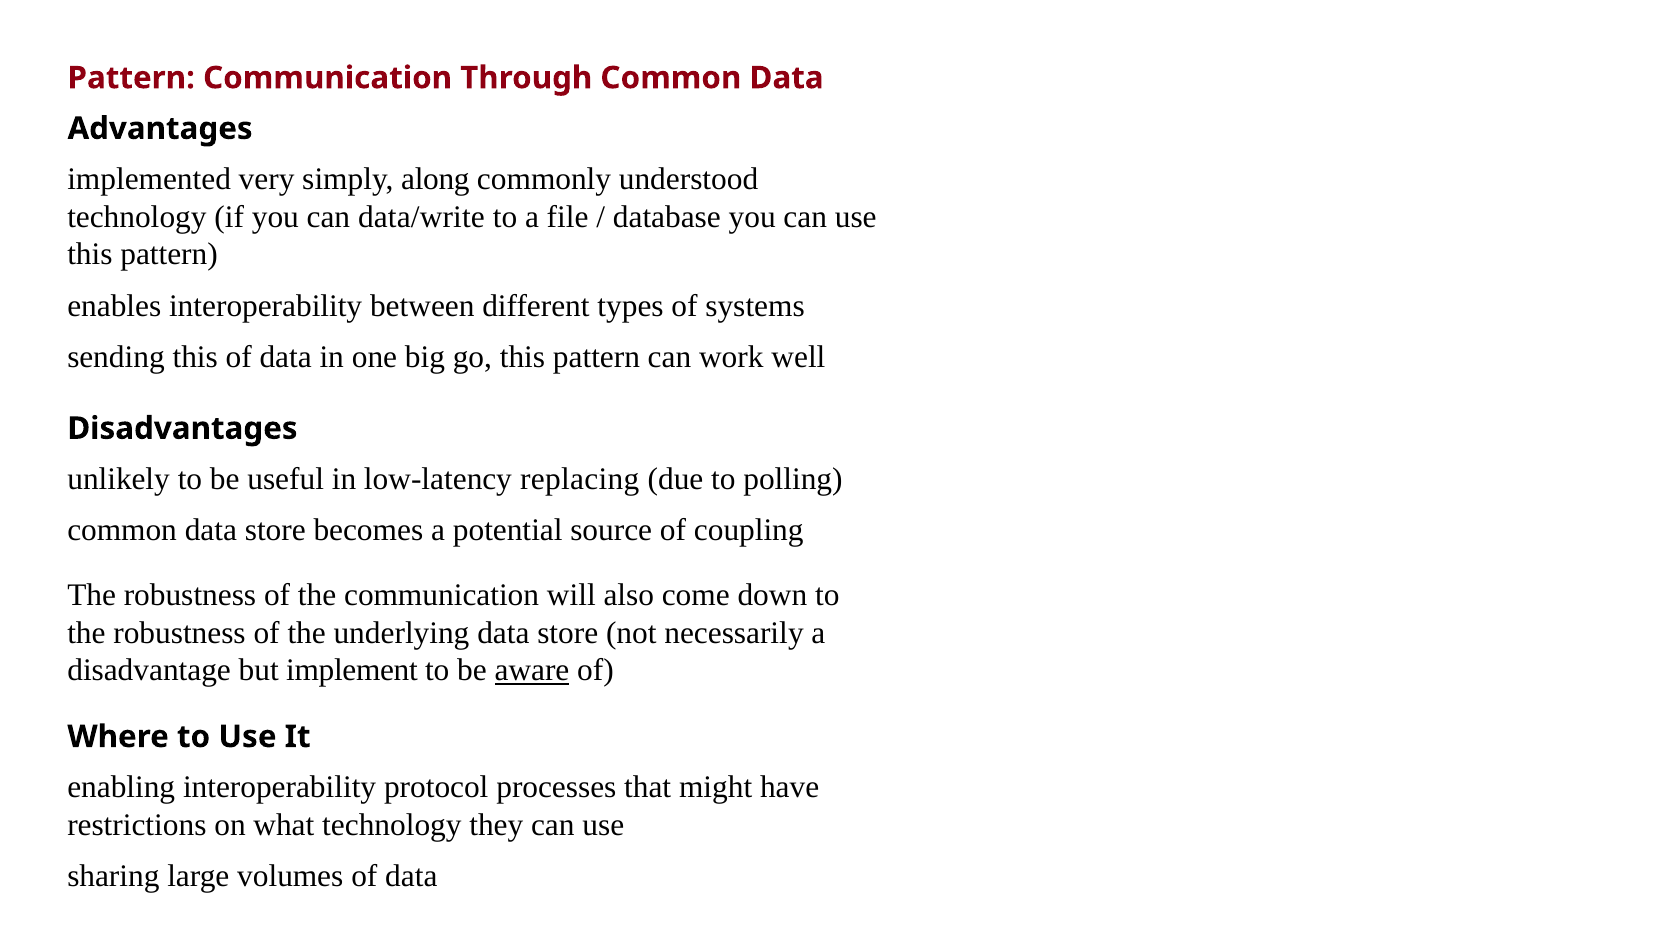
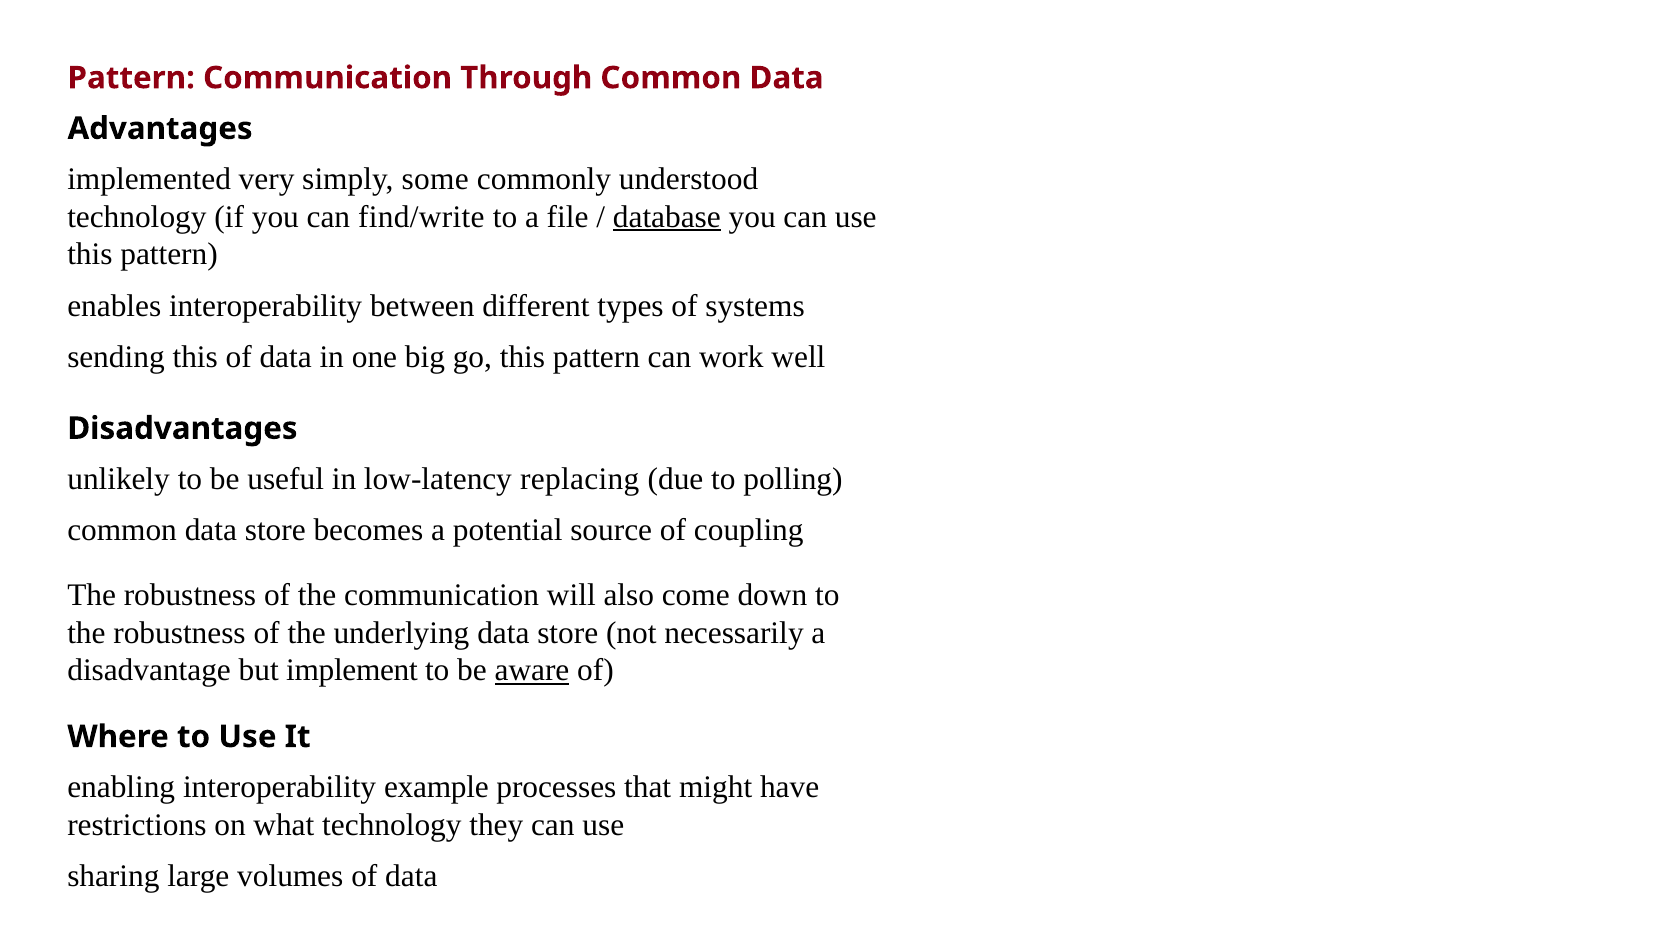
along: along -> some
data/write: data/write -> find/write
database underline: none -> present
protocol: protocol -> example
